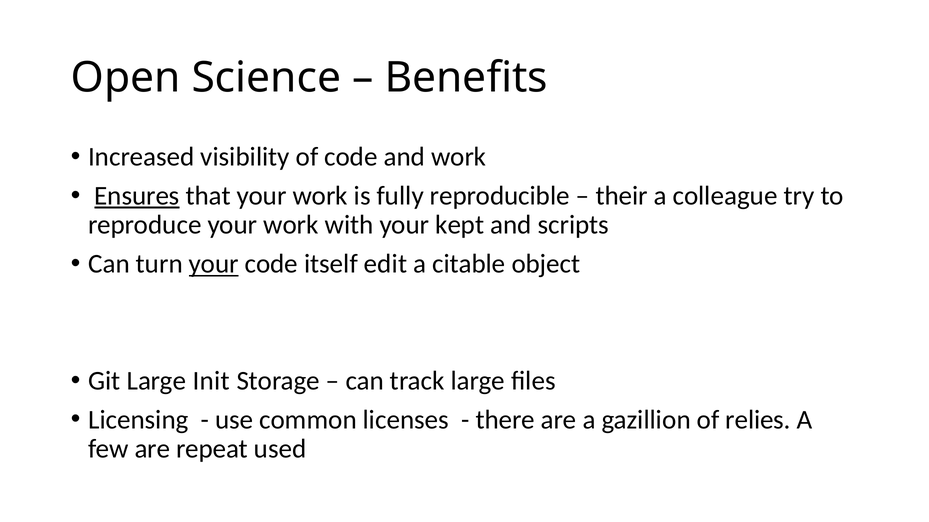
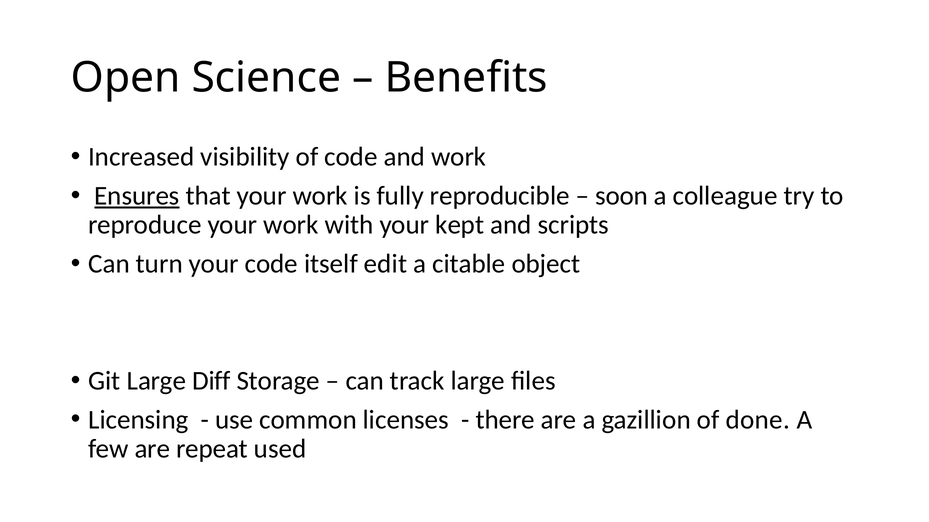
their: their -> soon
your at (214, 264) underline: present -> none
Init: Init -> Diff
relies: relies -> done
